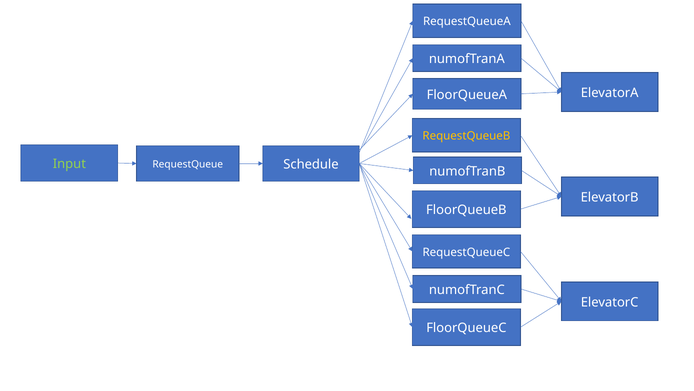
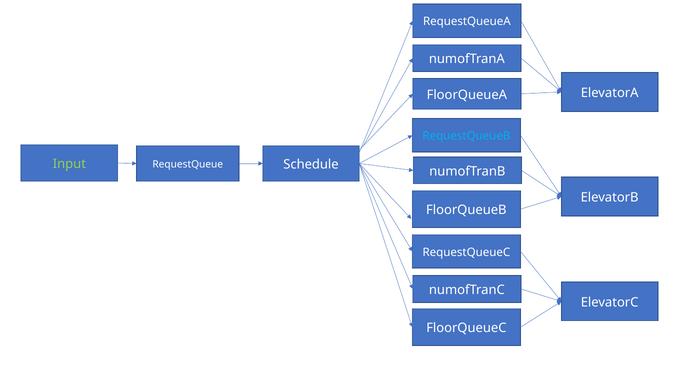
RequestQueueB colour: yellow -> light blue
